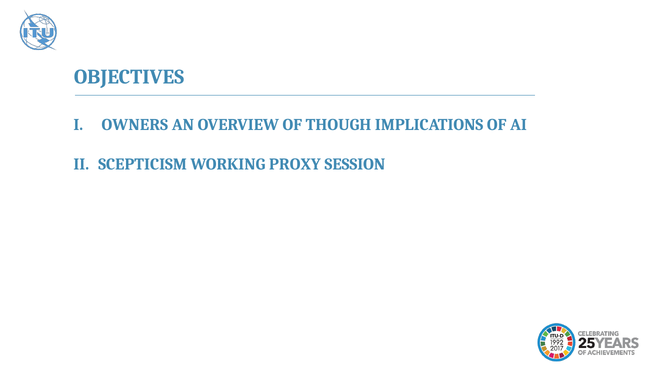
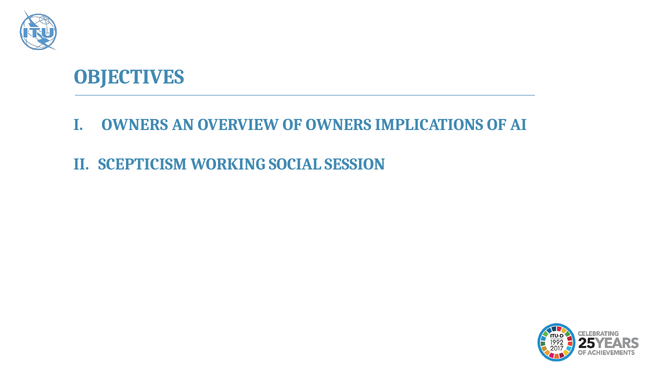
OF THOUGH: THOUGH -> OWNERS
PROXY: PROXY -> SOCIAL
